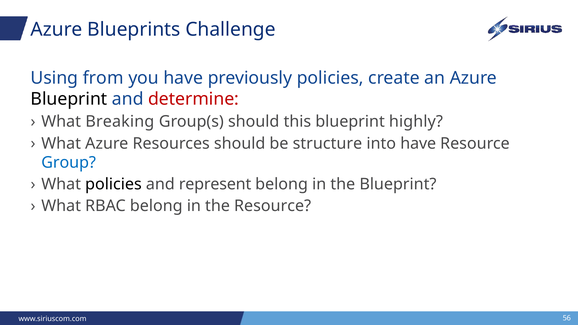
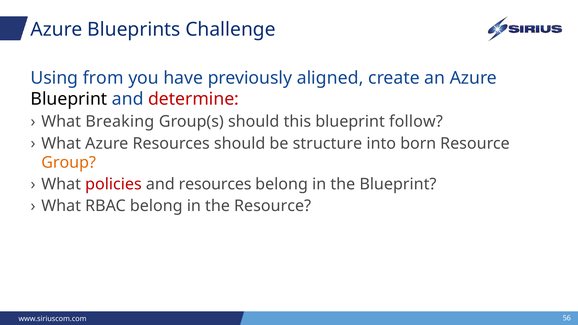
previously policies: policies -> aligned
highly: highly -> follow
into have: have -> born
Group colour: blue -> orange
policies at (113, 184) colour: black -> red
and represent: represent -> resources
